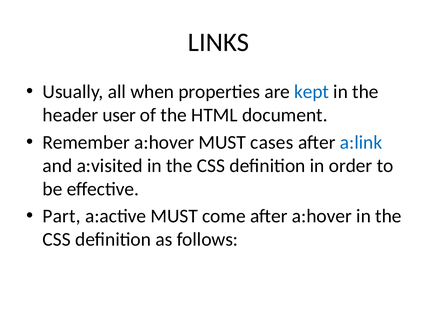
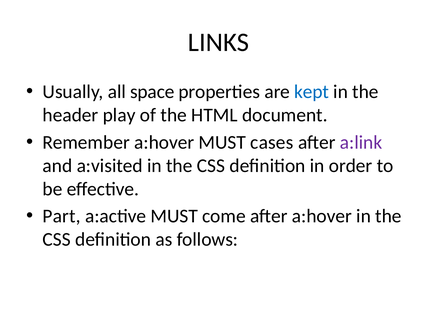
when: when -> space
user: user -> play
a:link colour: blue -> purple
